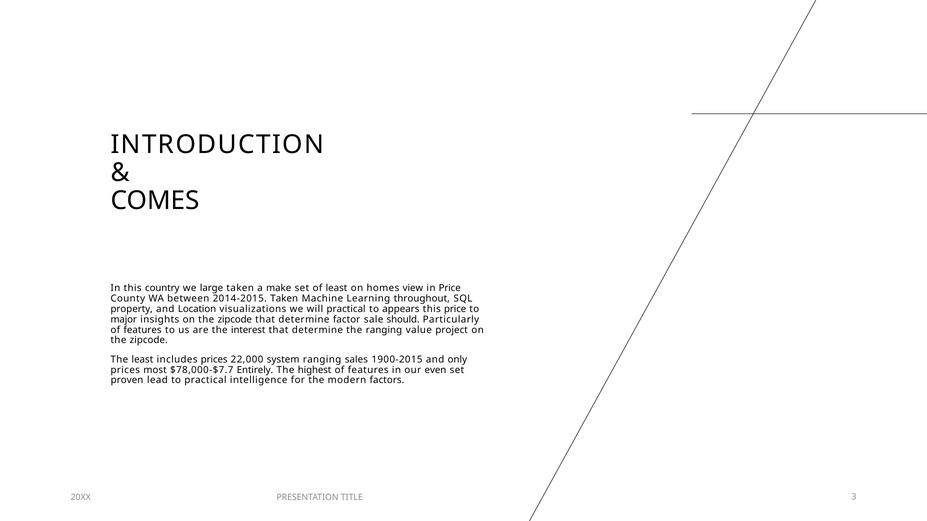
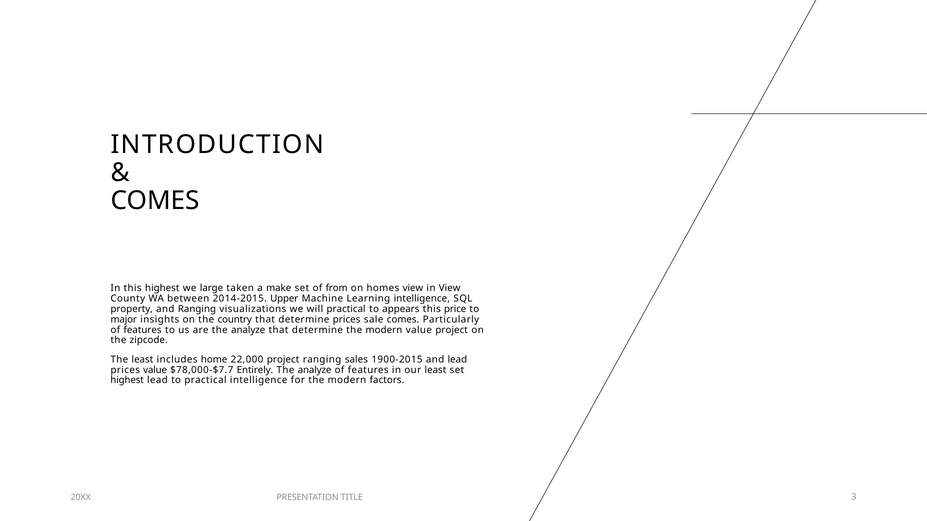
this country: country -> highest
of least: least -> from
in Price: Price -> View
2014-2015 Taken: Taken -> Upper
Learning throughout: throughout -> intelligence
and Location: Location -> Ranging
insights on the zipcode: zipcode -> country
determine factor: factor -> prices
sale should: should -> comes
are the interest: interest -> analyze
determine the ranging: ranging -> modern
includes prices: prices -> home
22,000 system: system -> project
and only: only -> lead
prices most: most -> value
highest at (315, 370): highest -> analyze
our even: even -> least
proven at (127, 381): proven -> highest
